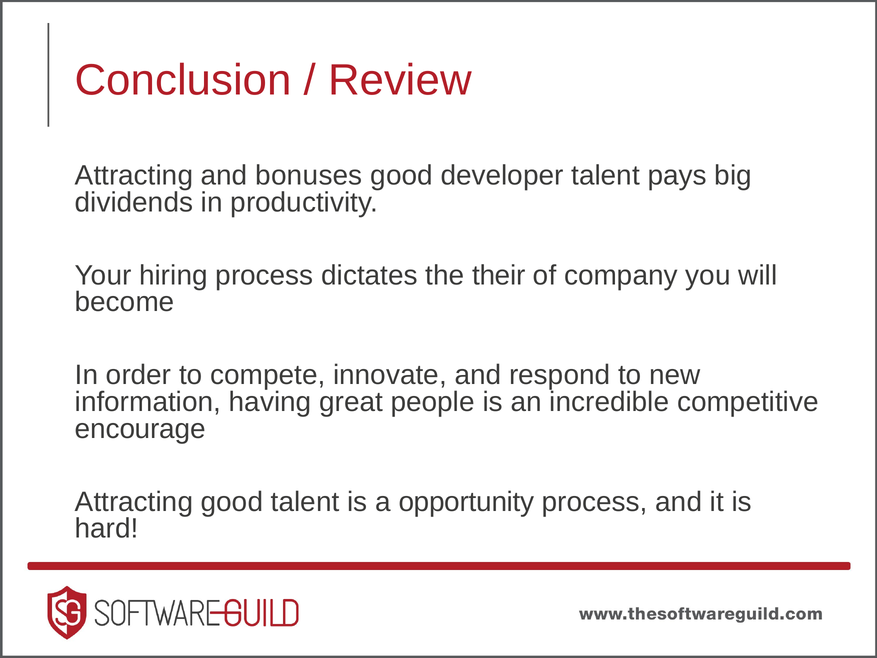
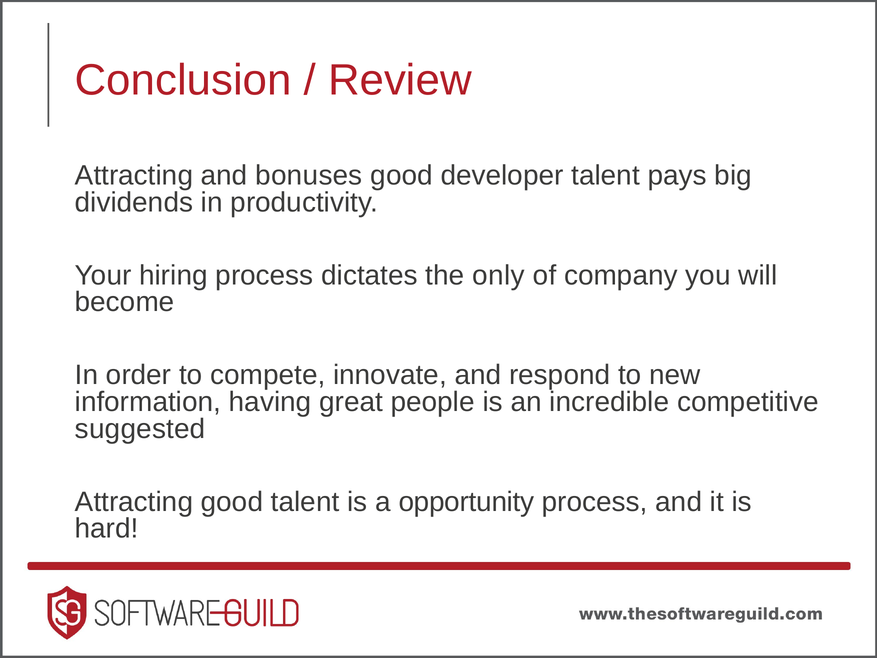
their: their -> only
encourage: encourage -> suggested
